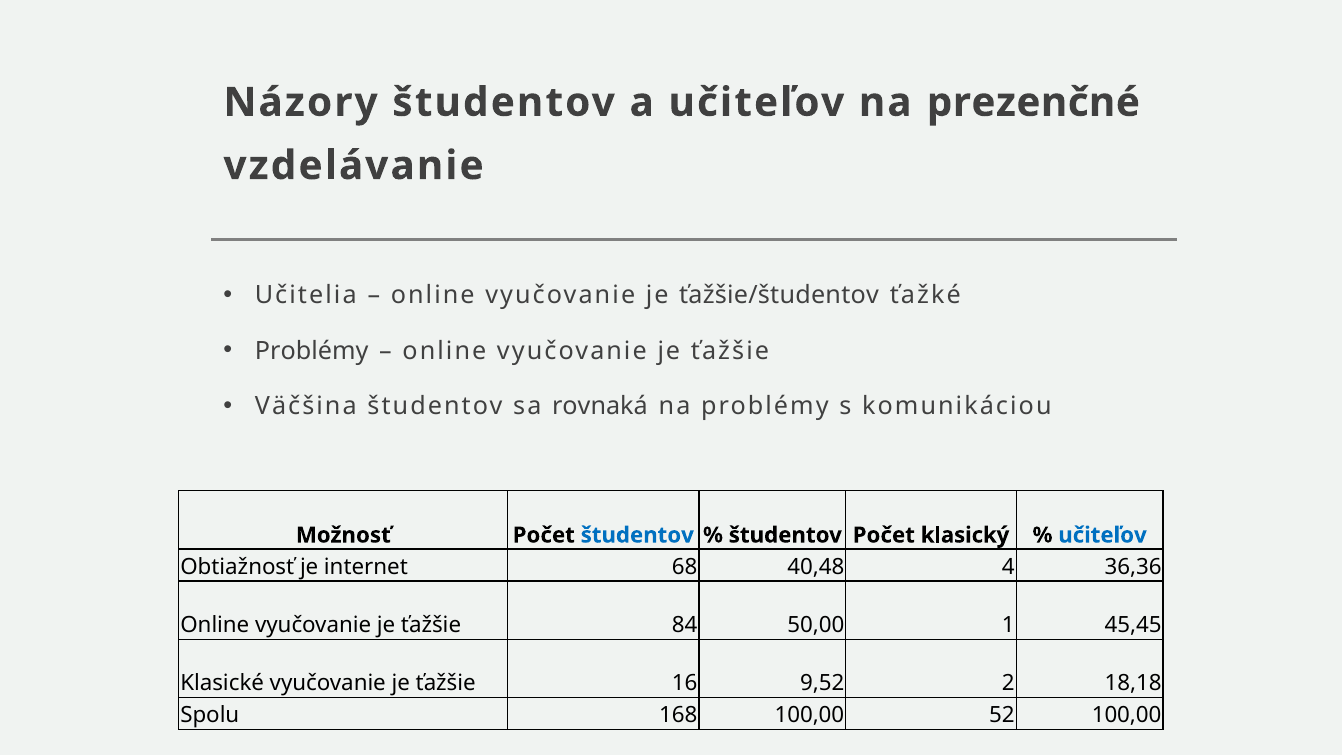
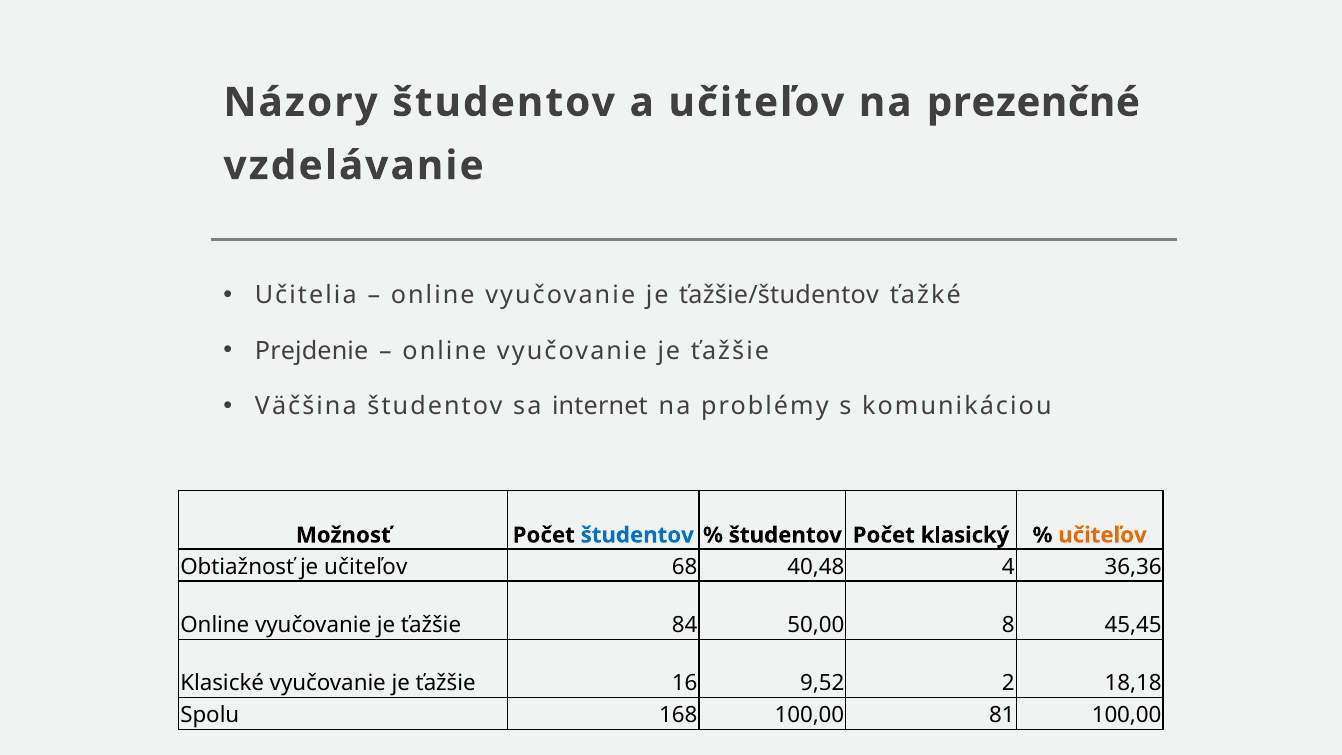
Problémy at (312, 351): Problémy -> Prejdenie
rovnaká: rovnaká -> internet
učiteľov at (1102, 535) colour: blue -> orange
je internet: internet -> učiteľov
1: 1 -> 8
52: 52 -> 81
